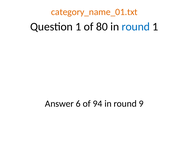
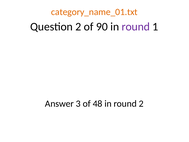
Question 1: 1 -> 2
80: 80 -> 90
round at (136, 27) colour: blue -> purple
6: 6 -> 3
94: 94 -> 48
round 9: 9 -> 2
